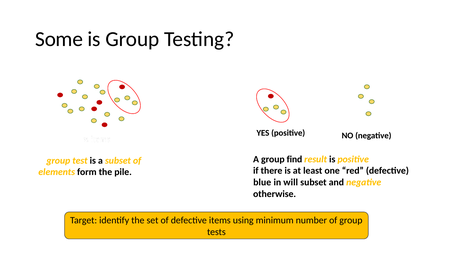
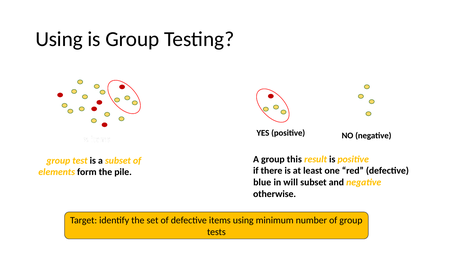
Some at (59, 39): Some -> Using
find: find -> this
